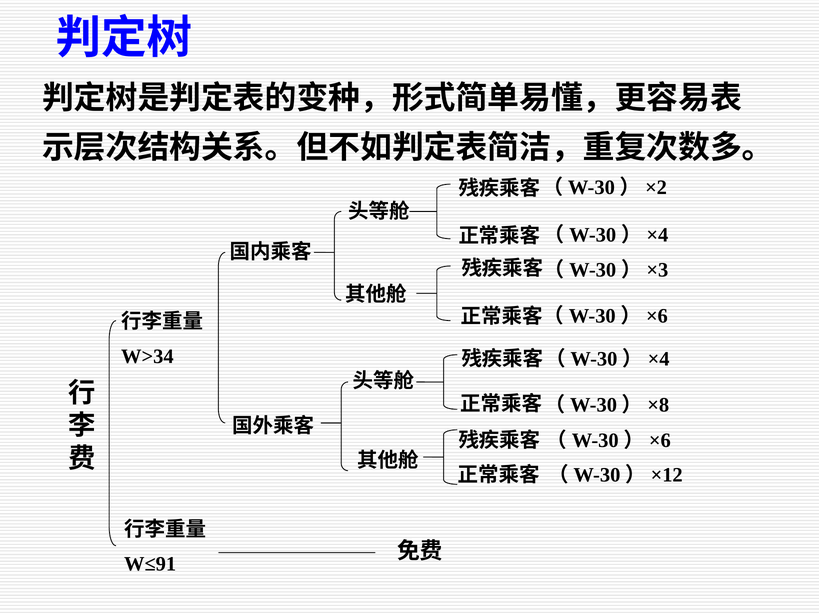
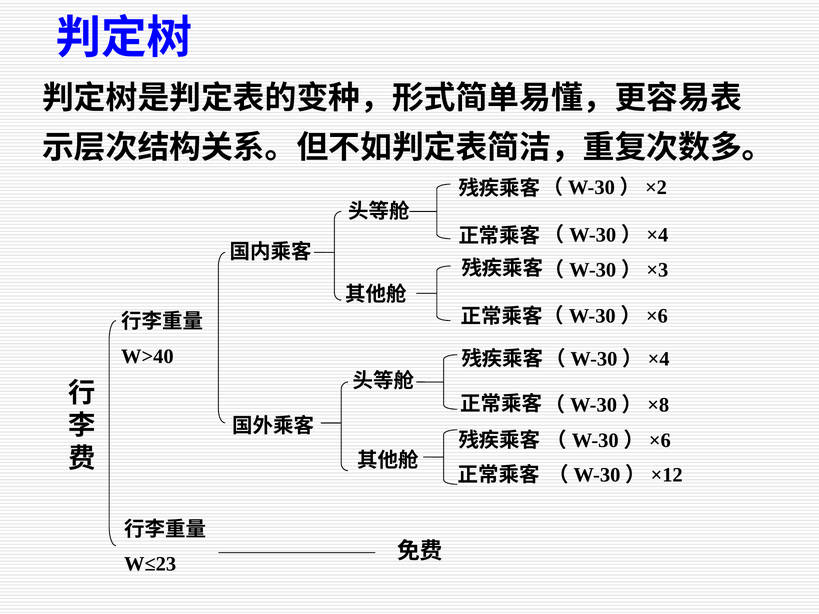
W>34: W>34 -> W>40
W≤91: W≤91 -> W≤23
